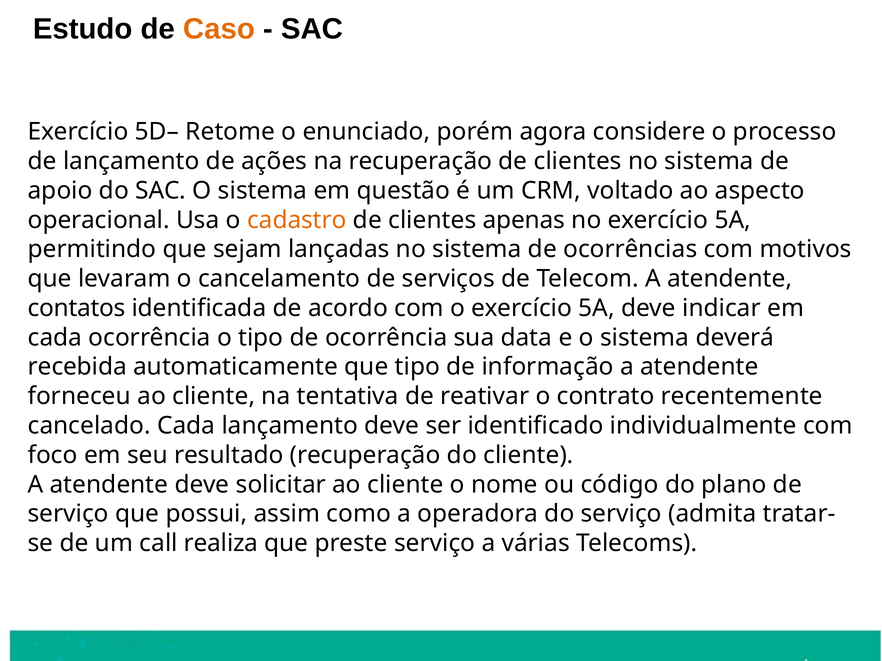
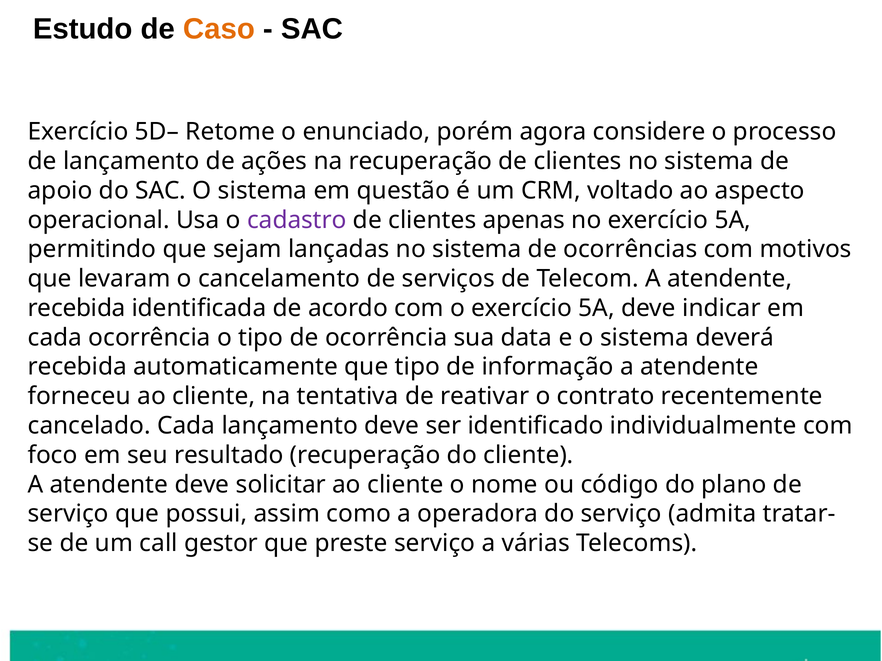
cadastro colour: orange -> purple
contatos at (77, 308): contatos -> recebida
realiza: realiza -> gestor
